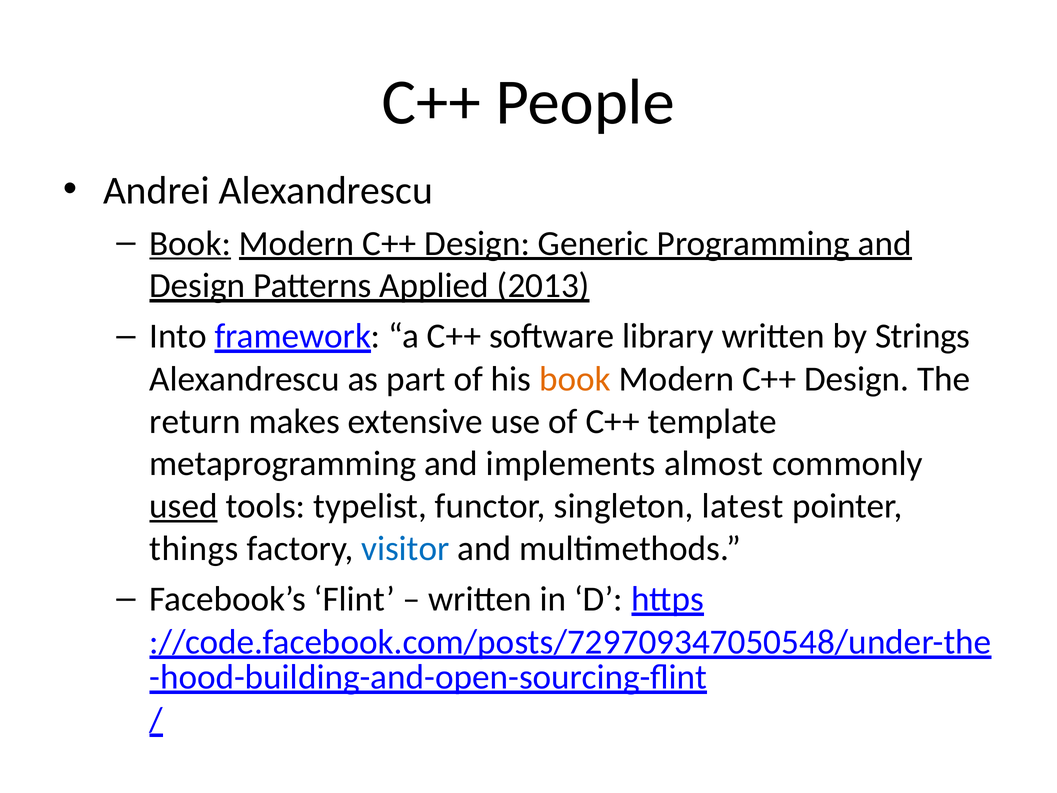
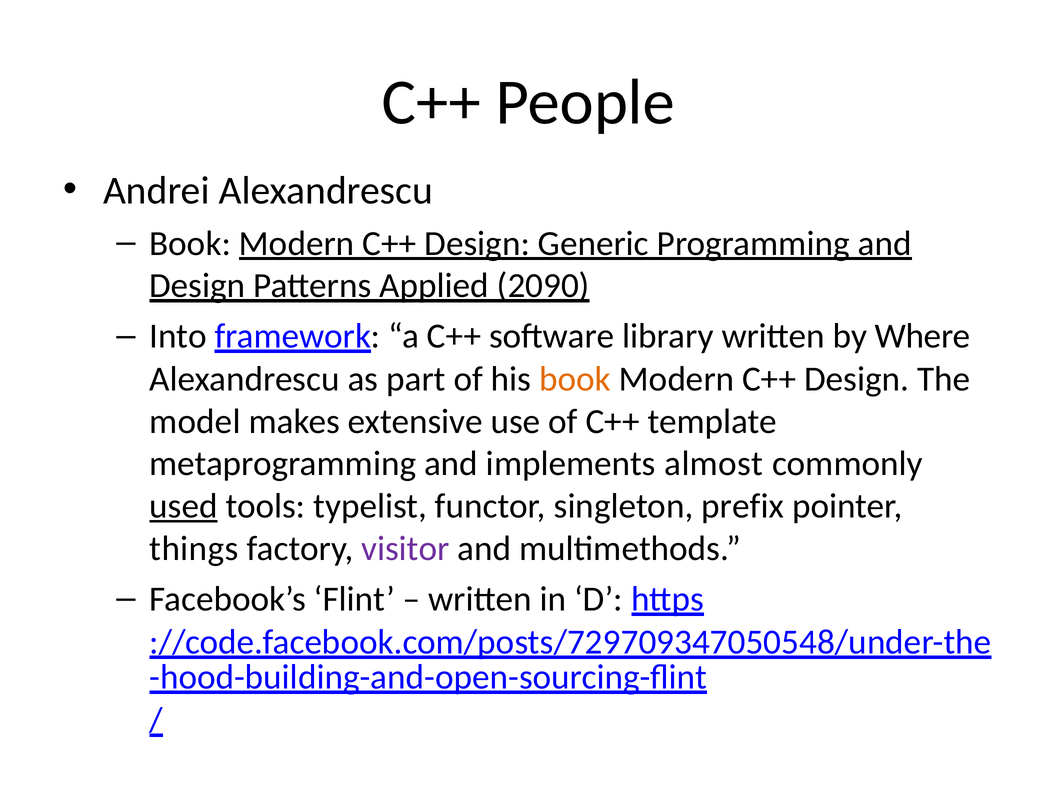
Book at (190, 243) underline: present -> none
2013: 2013 -> 2090
Strings: Strings -> Where
return: return -> model
latest: latest -> prefix
visitor colour: blue -> purple
